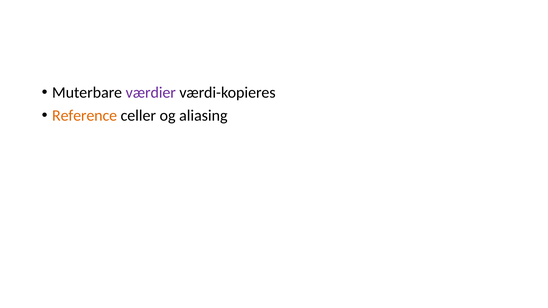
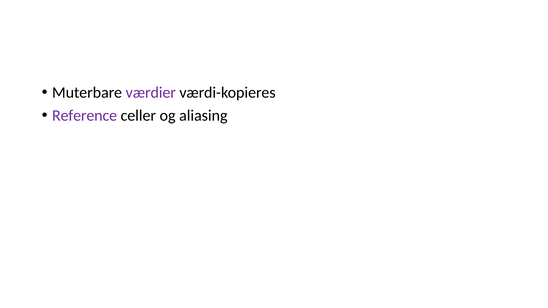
Reference colour: orange -> purple
